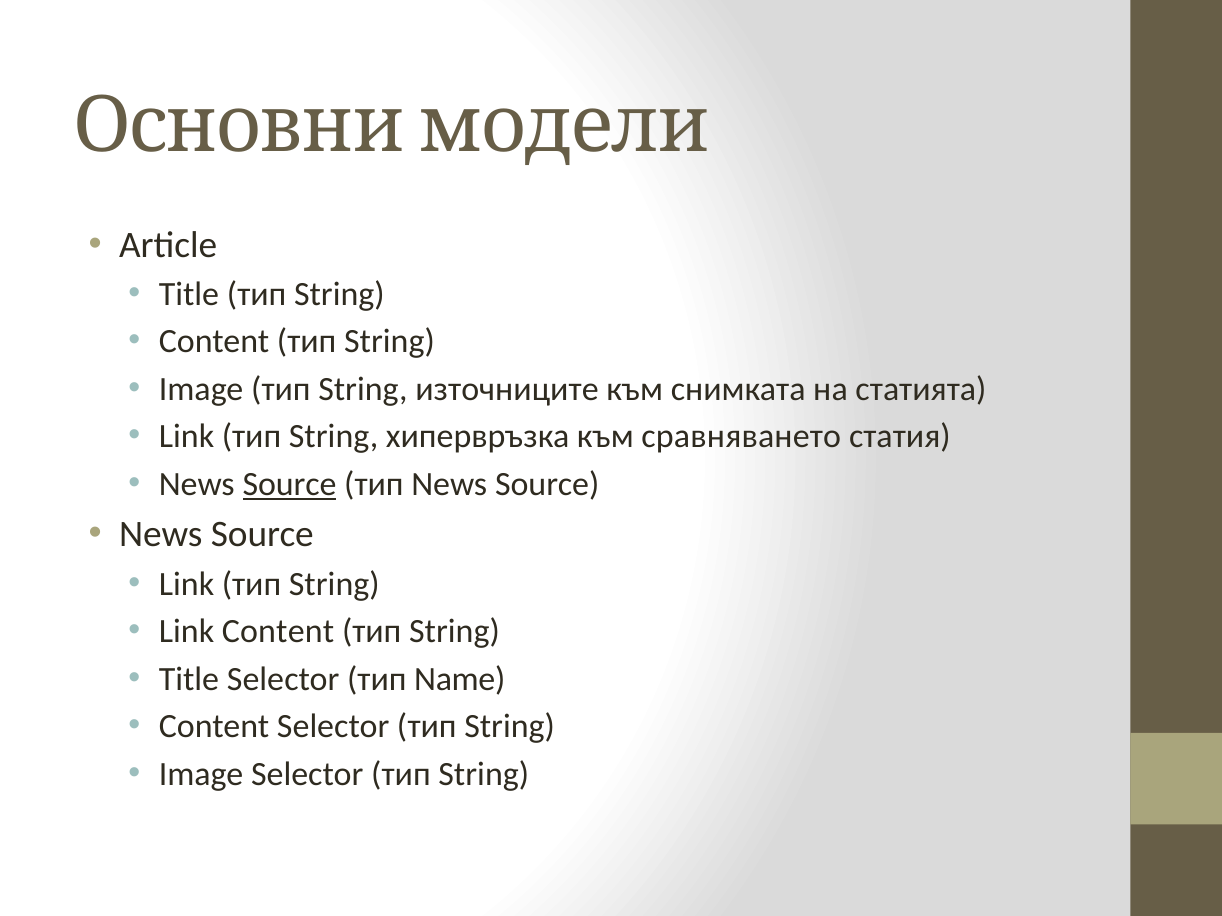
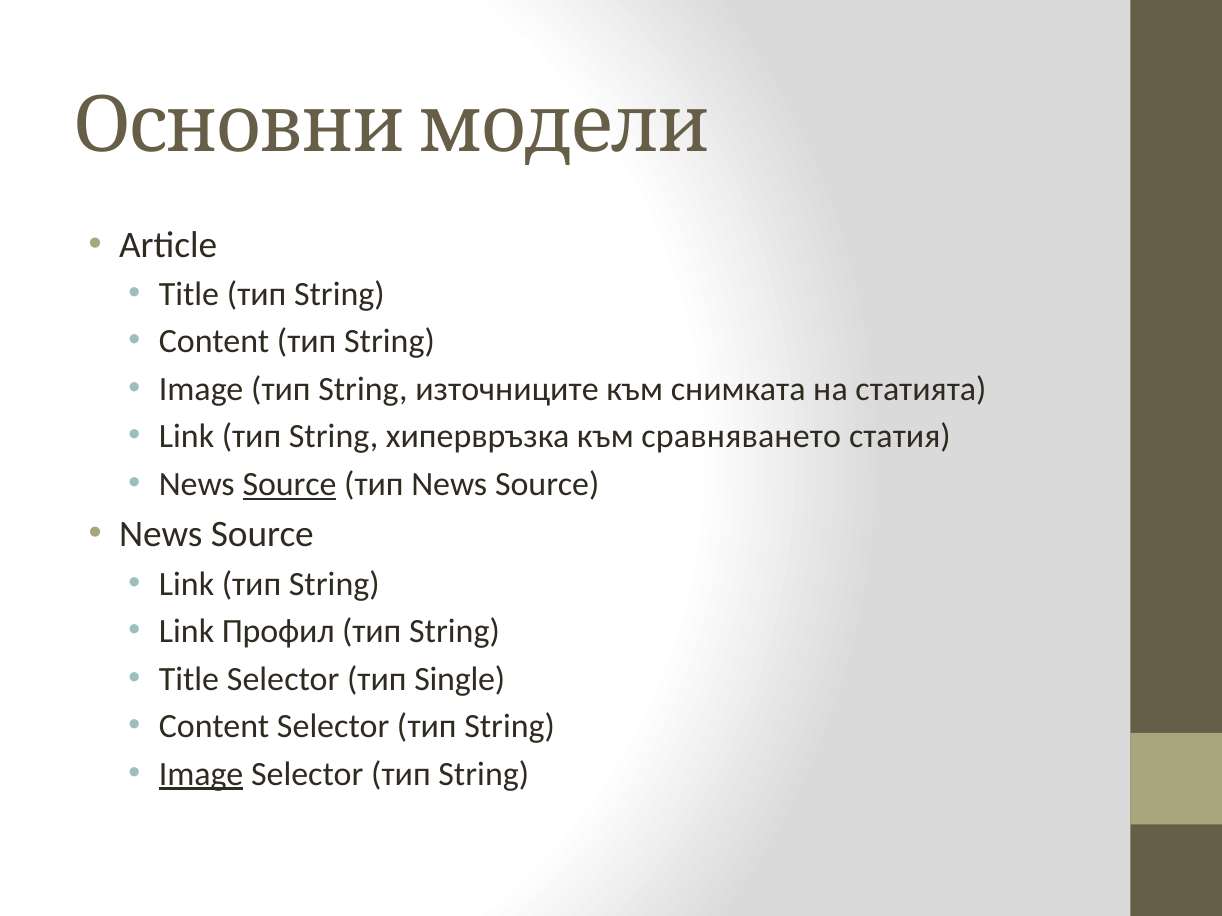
Link Content: Content -> Профил
Name: Name -> Single
Image at (201, 774) underline: none -> present
